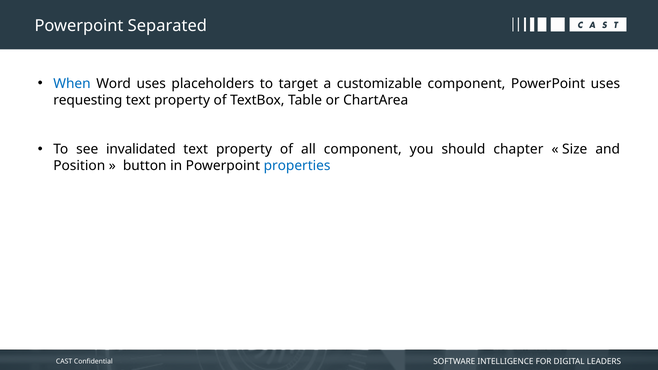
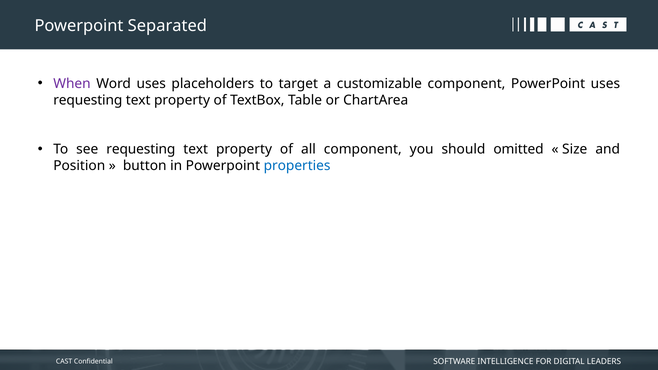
When colour: blue -> purple
see invalidated: invalidated -> requesting
chapter: chapter -> omitted
